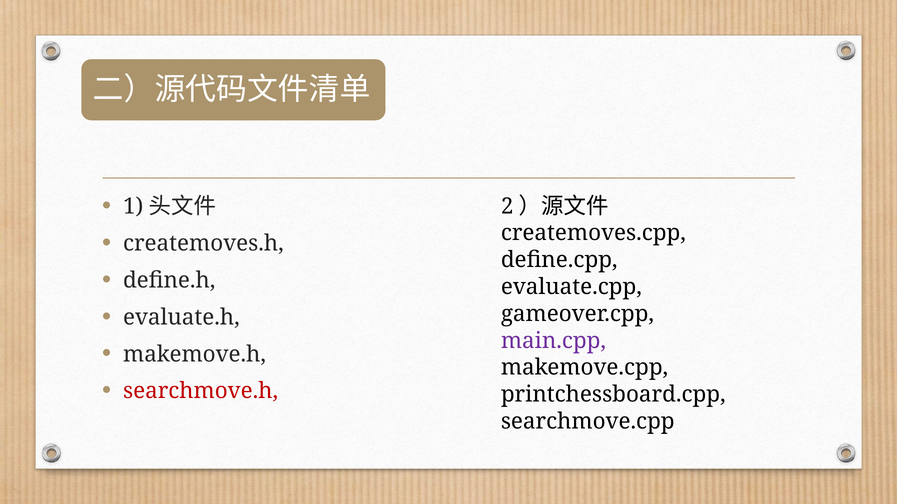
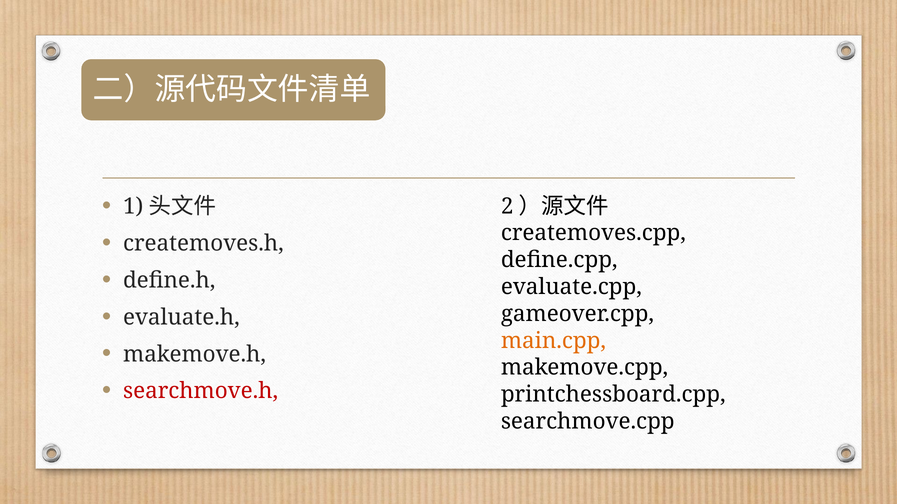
main.cpp colour: purple -> orange
